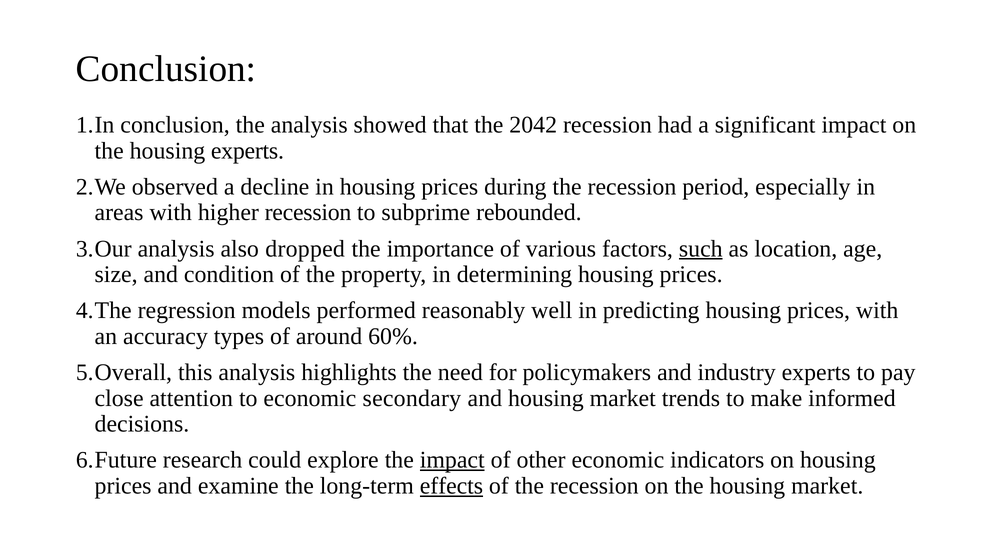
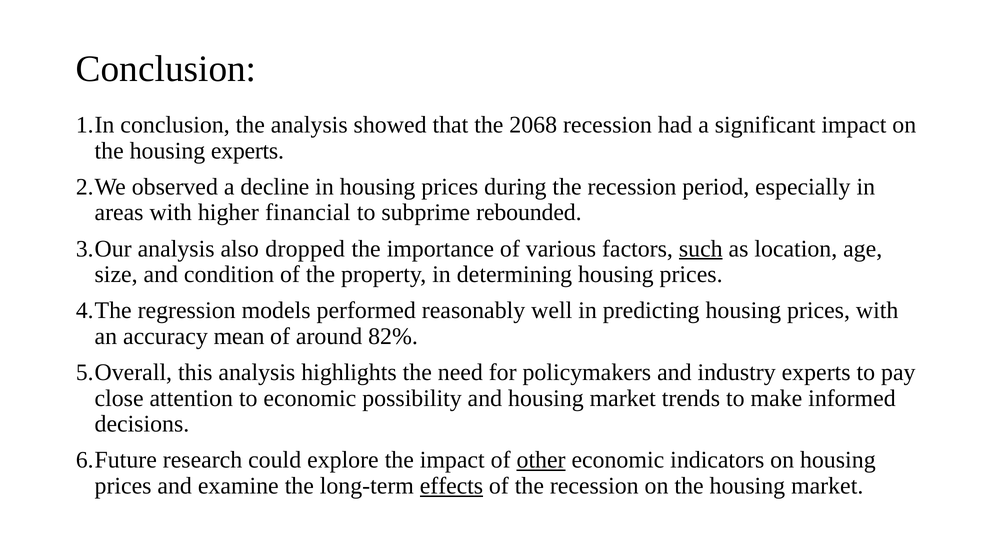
2042: 2042 -> 2068
higher recession: recession -> financial
types: types -> mean
60%: 60% -> 82%
secondary: secondary -> possibility
impact at (452, 460) underline: present -> none
other underline: none -> present
